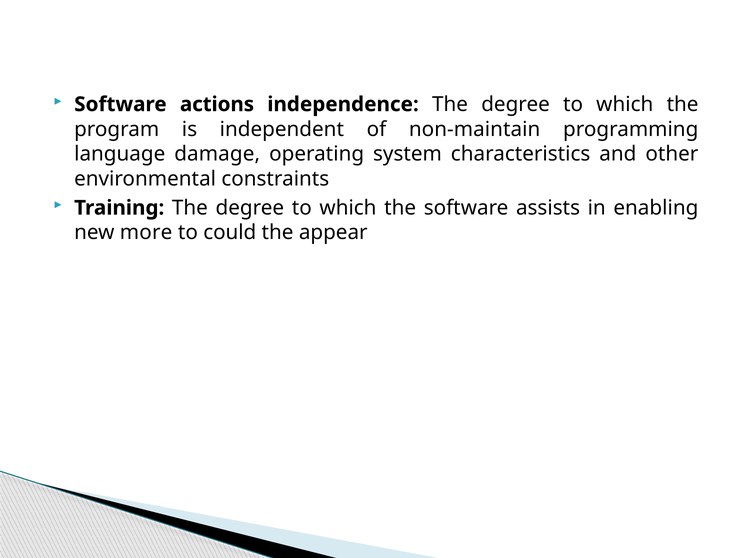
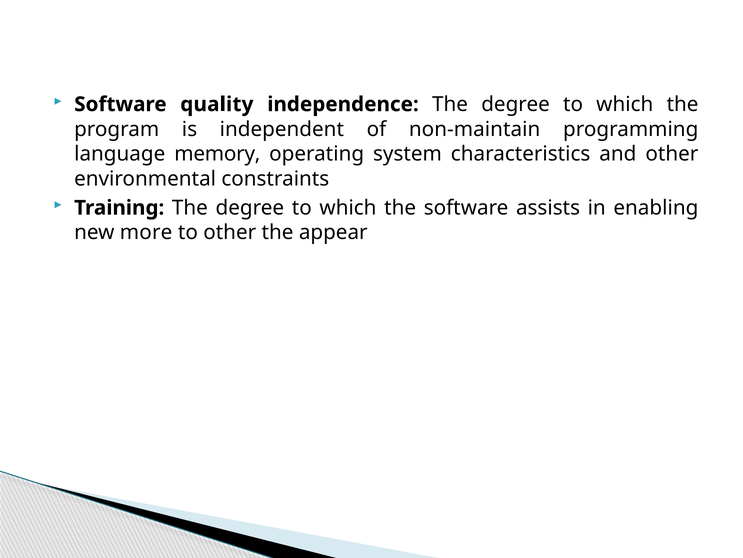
actions: actions -> quality
damage: damage -> memory
to could: could -> other
